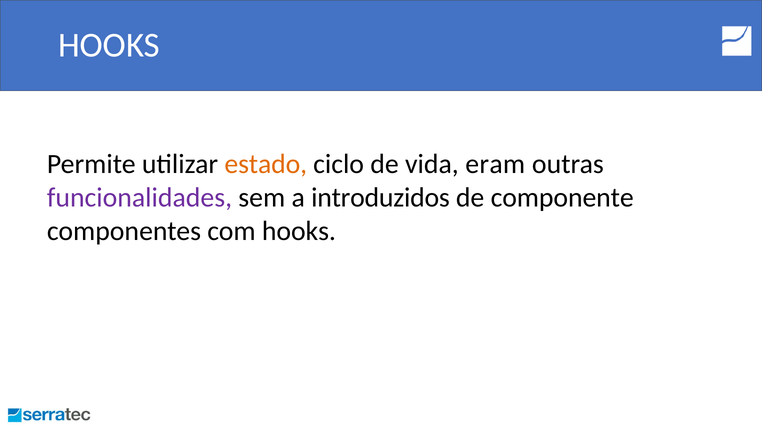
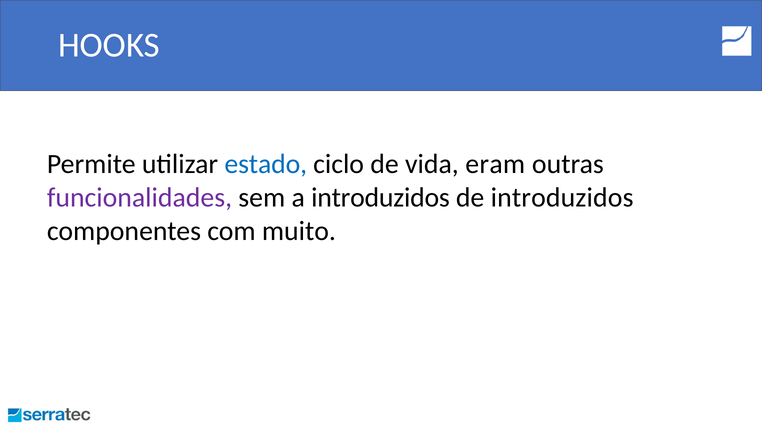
estado colour: orange -> blue
de componente: componente -> introduzidos
com hooks: hooks -> muito
